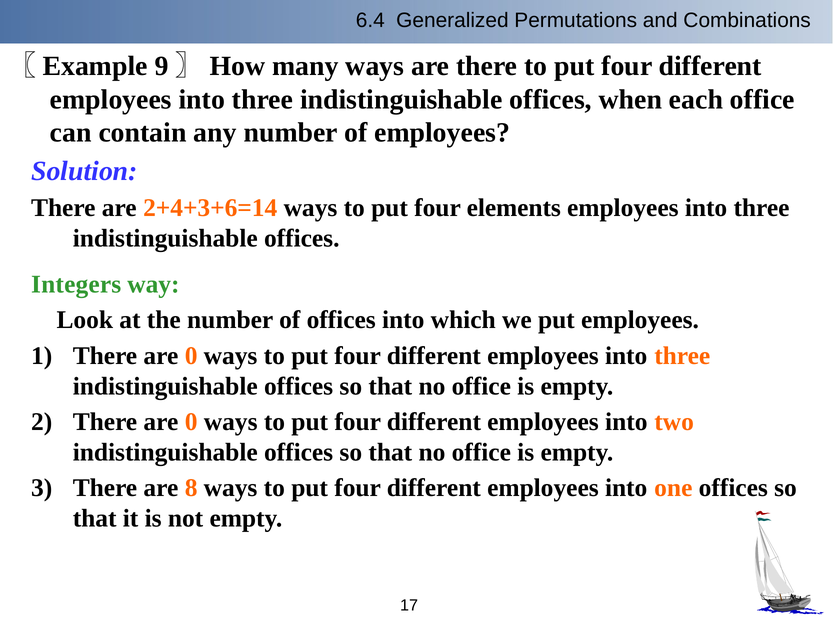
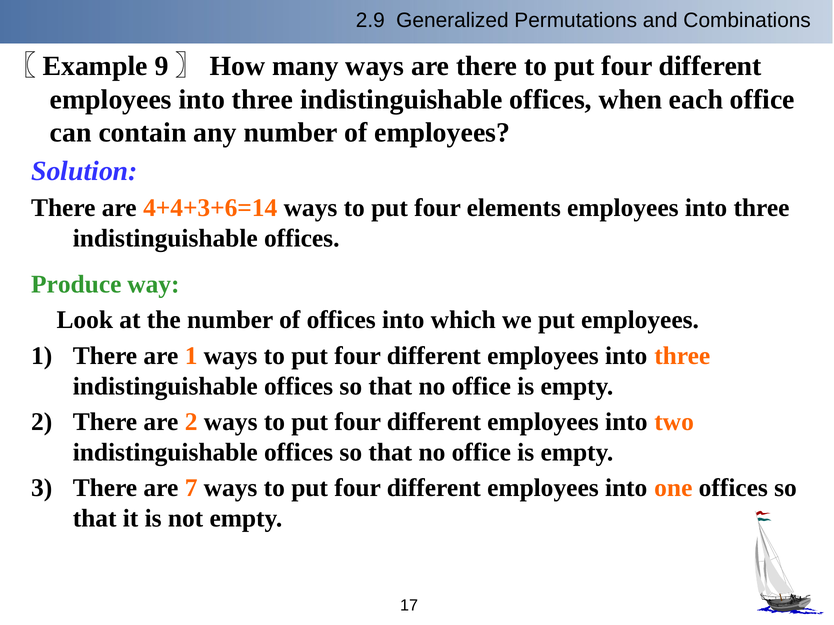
6.4: 6.4 -> 2.9
2+4+3+6=14: 2+4+3+6=14 -> 4+4+3+6=14
Integers: Integers -> Produce
1 There are 0: 0 -> 1
0 at (191, 422): 0 -> 2
8: 8 -> 7
